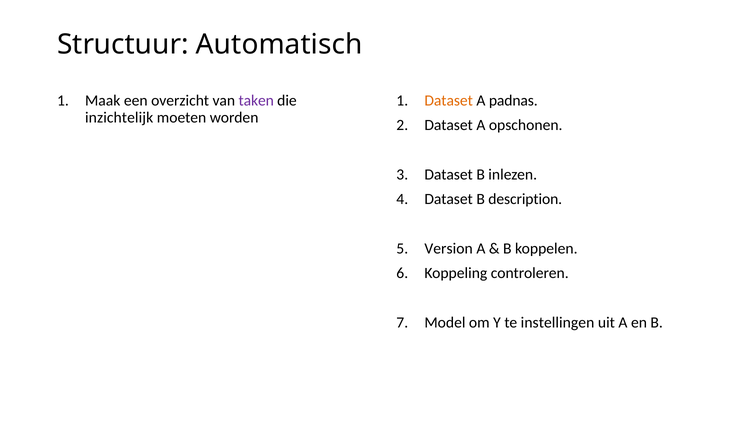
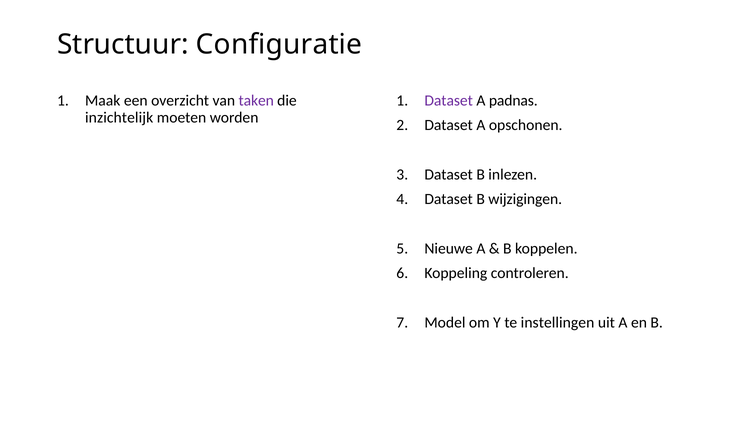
Automatisch: Automatisch -> Configuratie
Dataset at (449, 100) colour: orange -> purple
description: description -> wijzigingen
Version: Version -> Nieuwe
